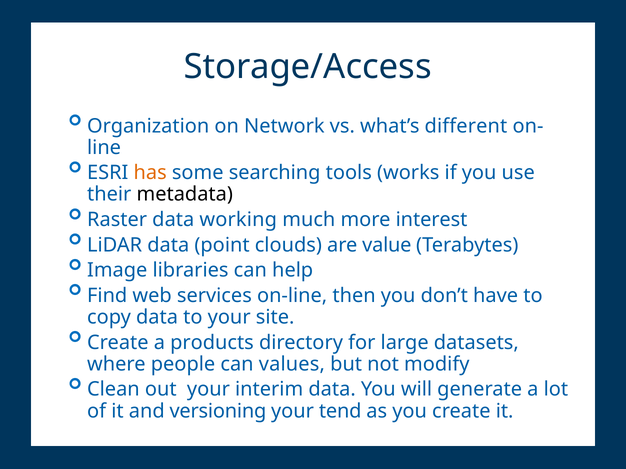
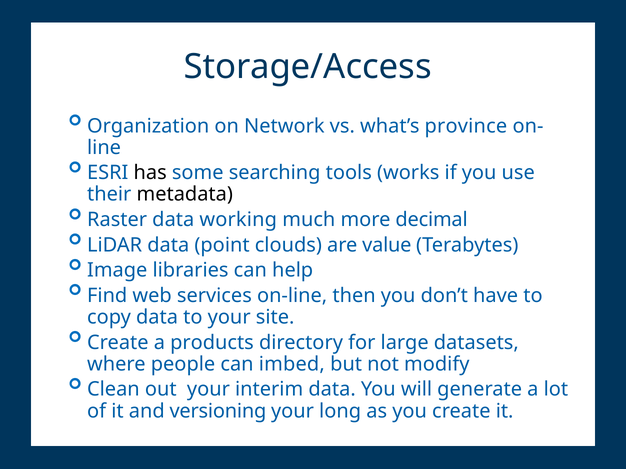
different: different -> province
has colour: orange -> black
interest: interest -> decimal
values: values -> imbed
tend: tend -> long
